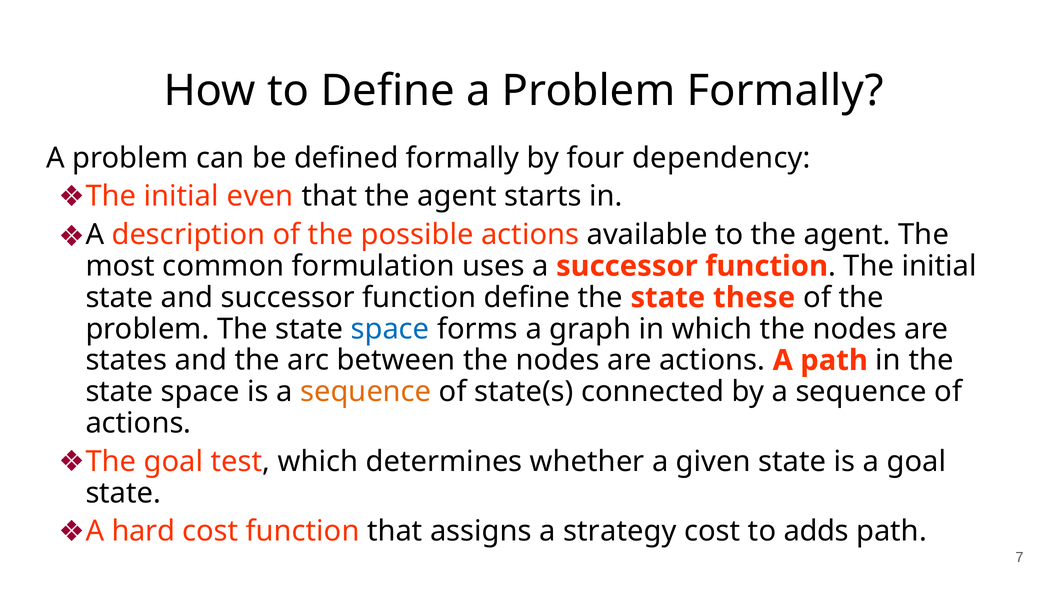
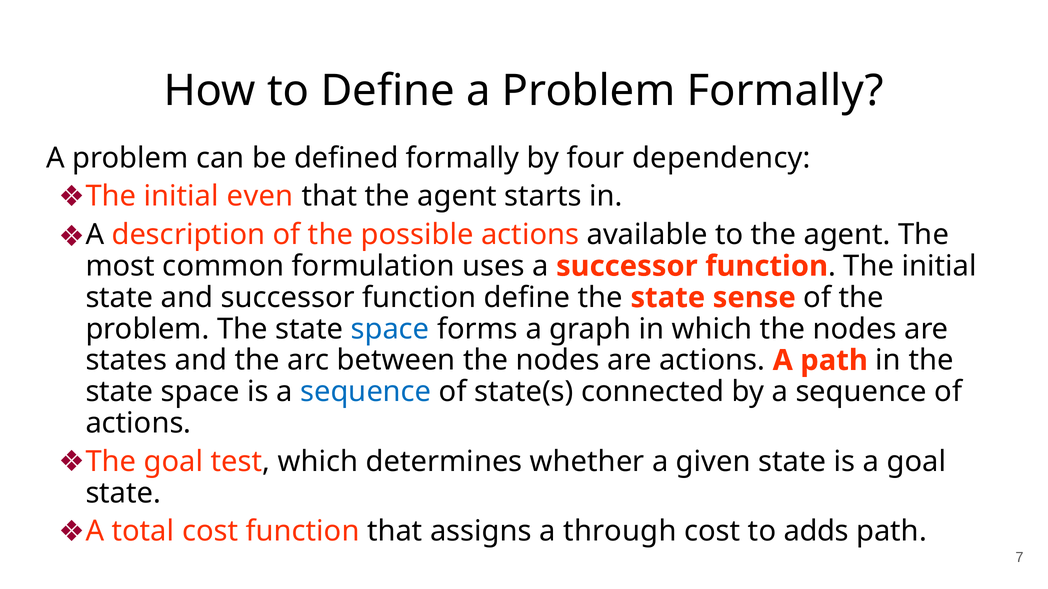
these: these -> sense
sequence at (366, 392) colour: orange -> blue
hard: hard -> total
strategy: strategy -> through
